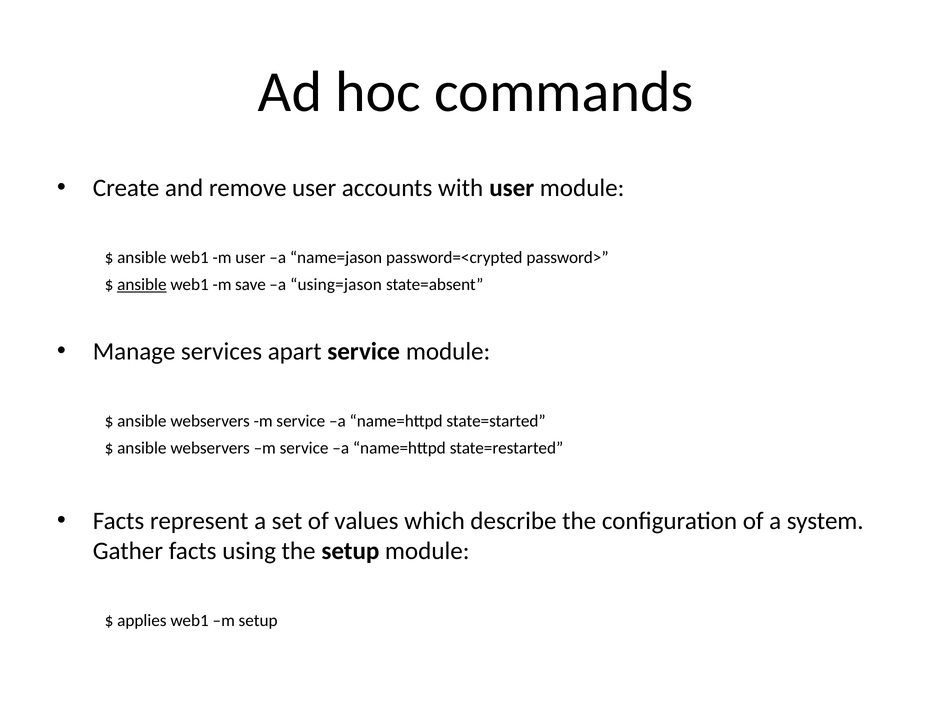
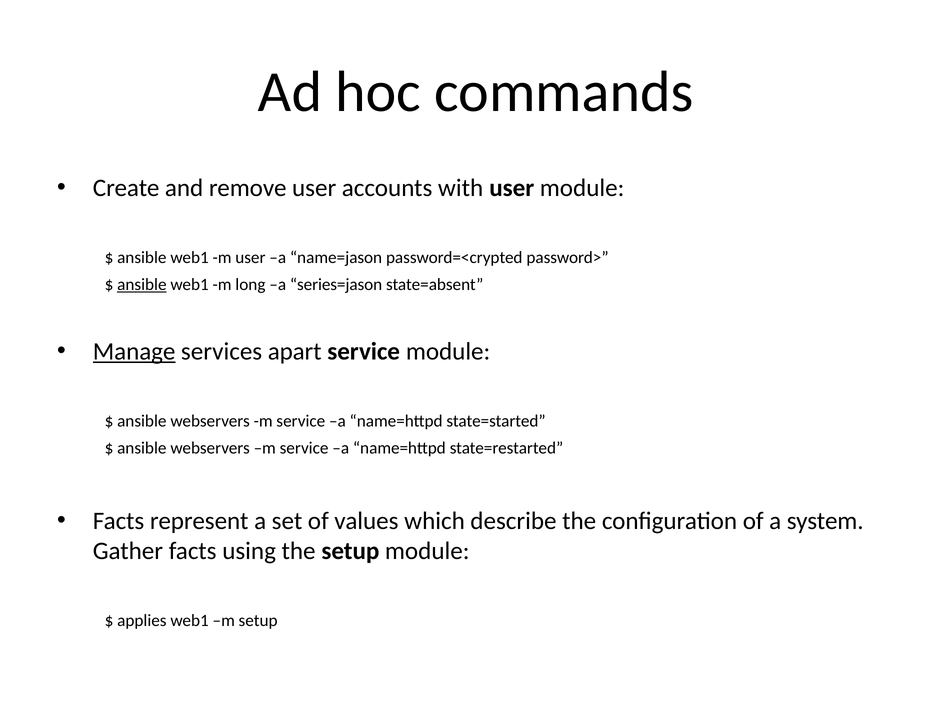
save: save -> long
using=jason: using=jason -> series=jason
Manage underline: none -> present
